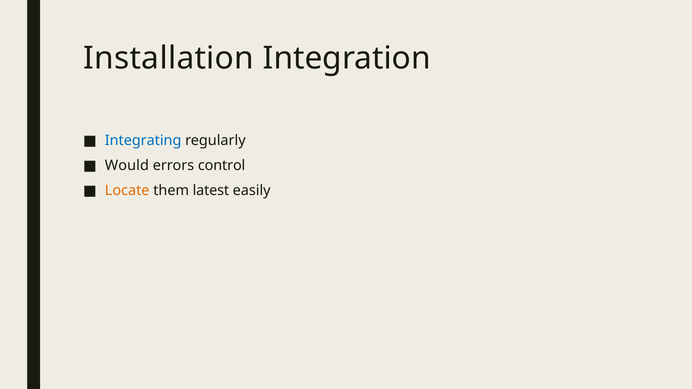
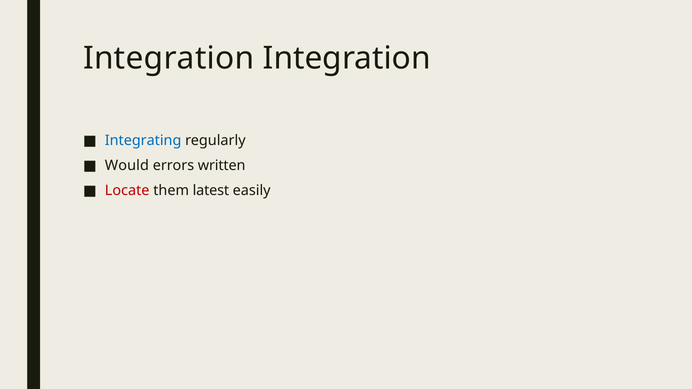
Installation at (169, 58): Installation -> Integration
control: control -> written
Locate colour: orange -> red
